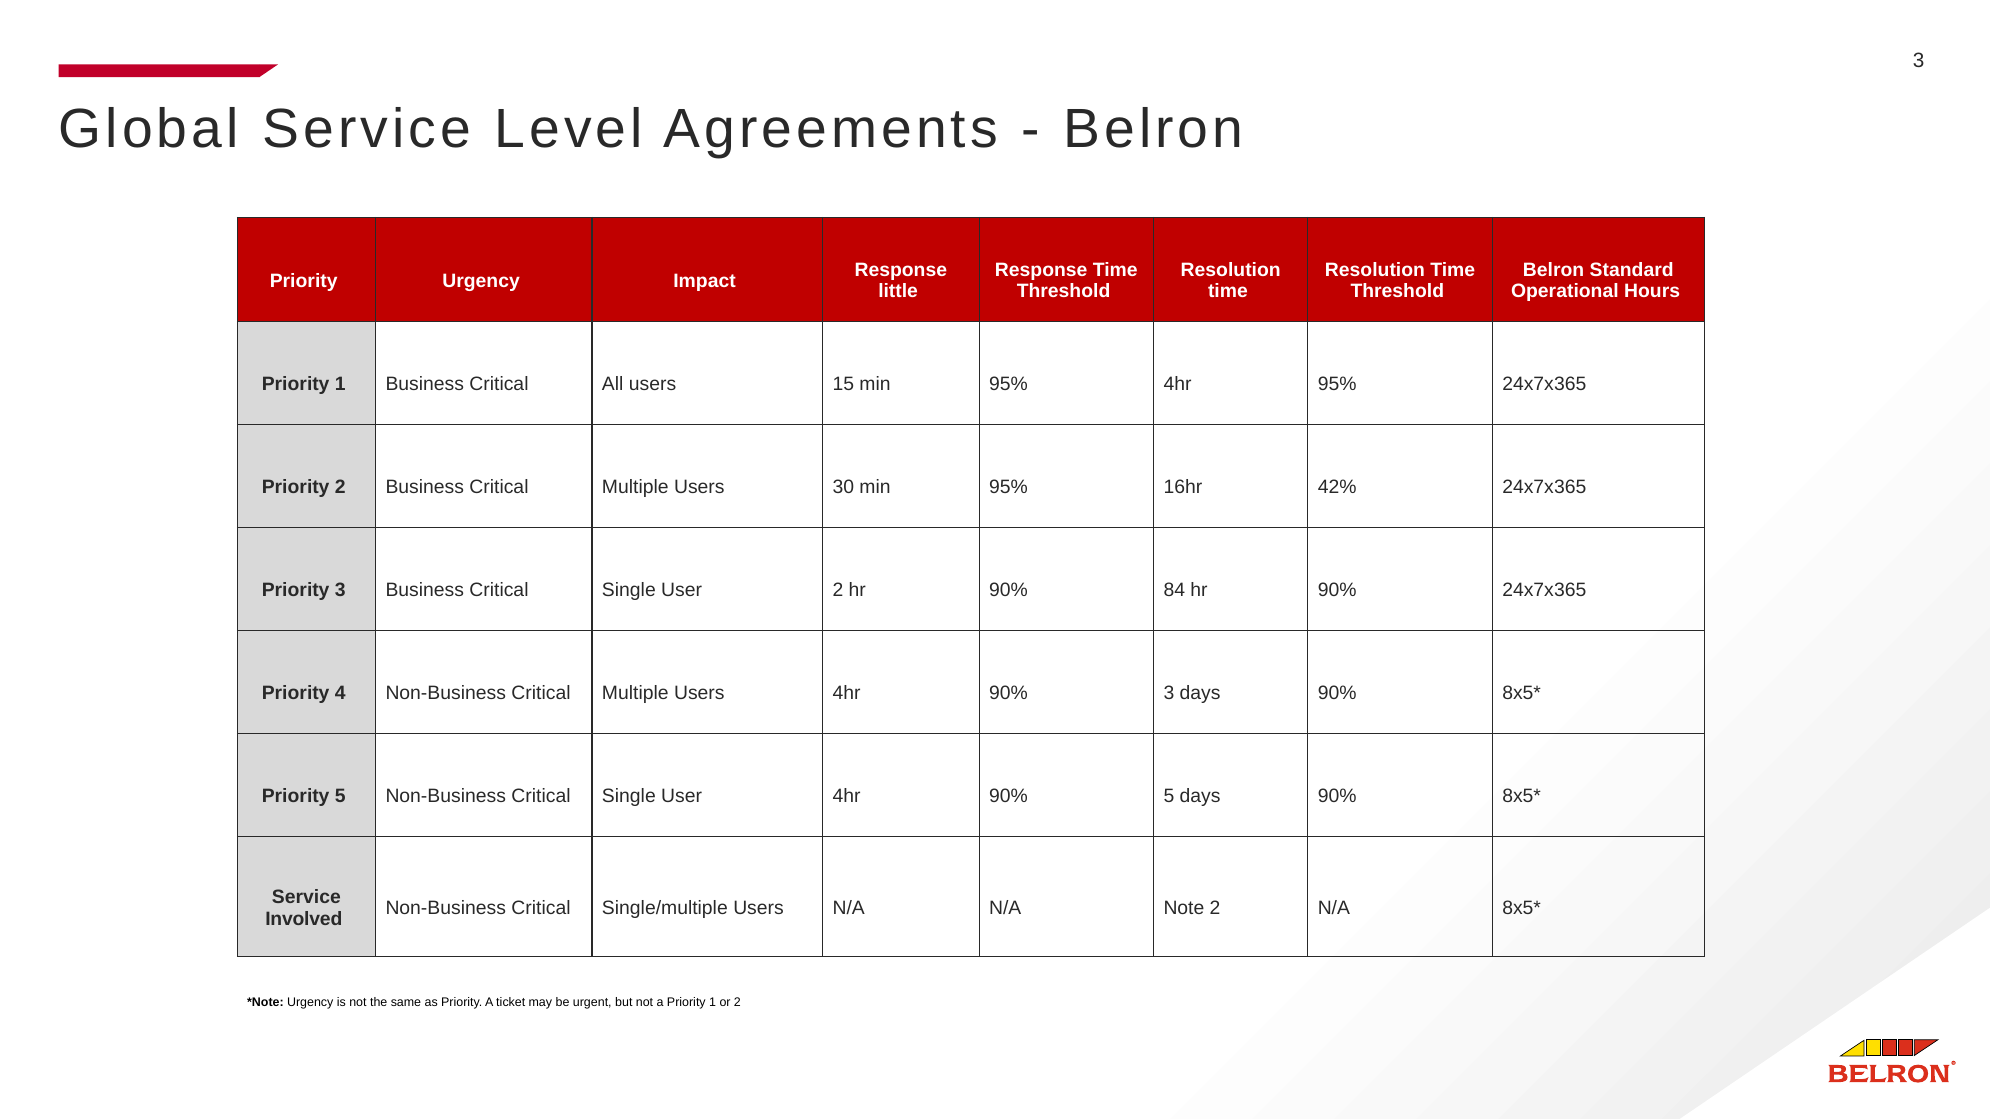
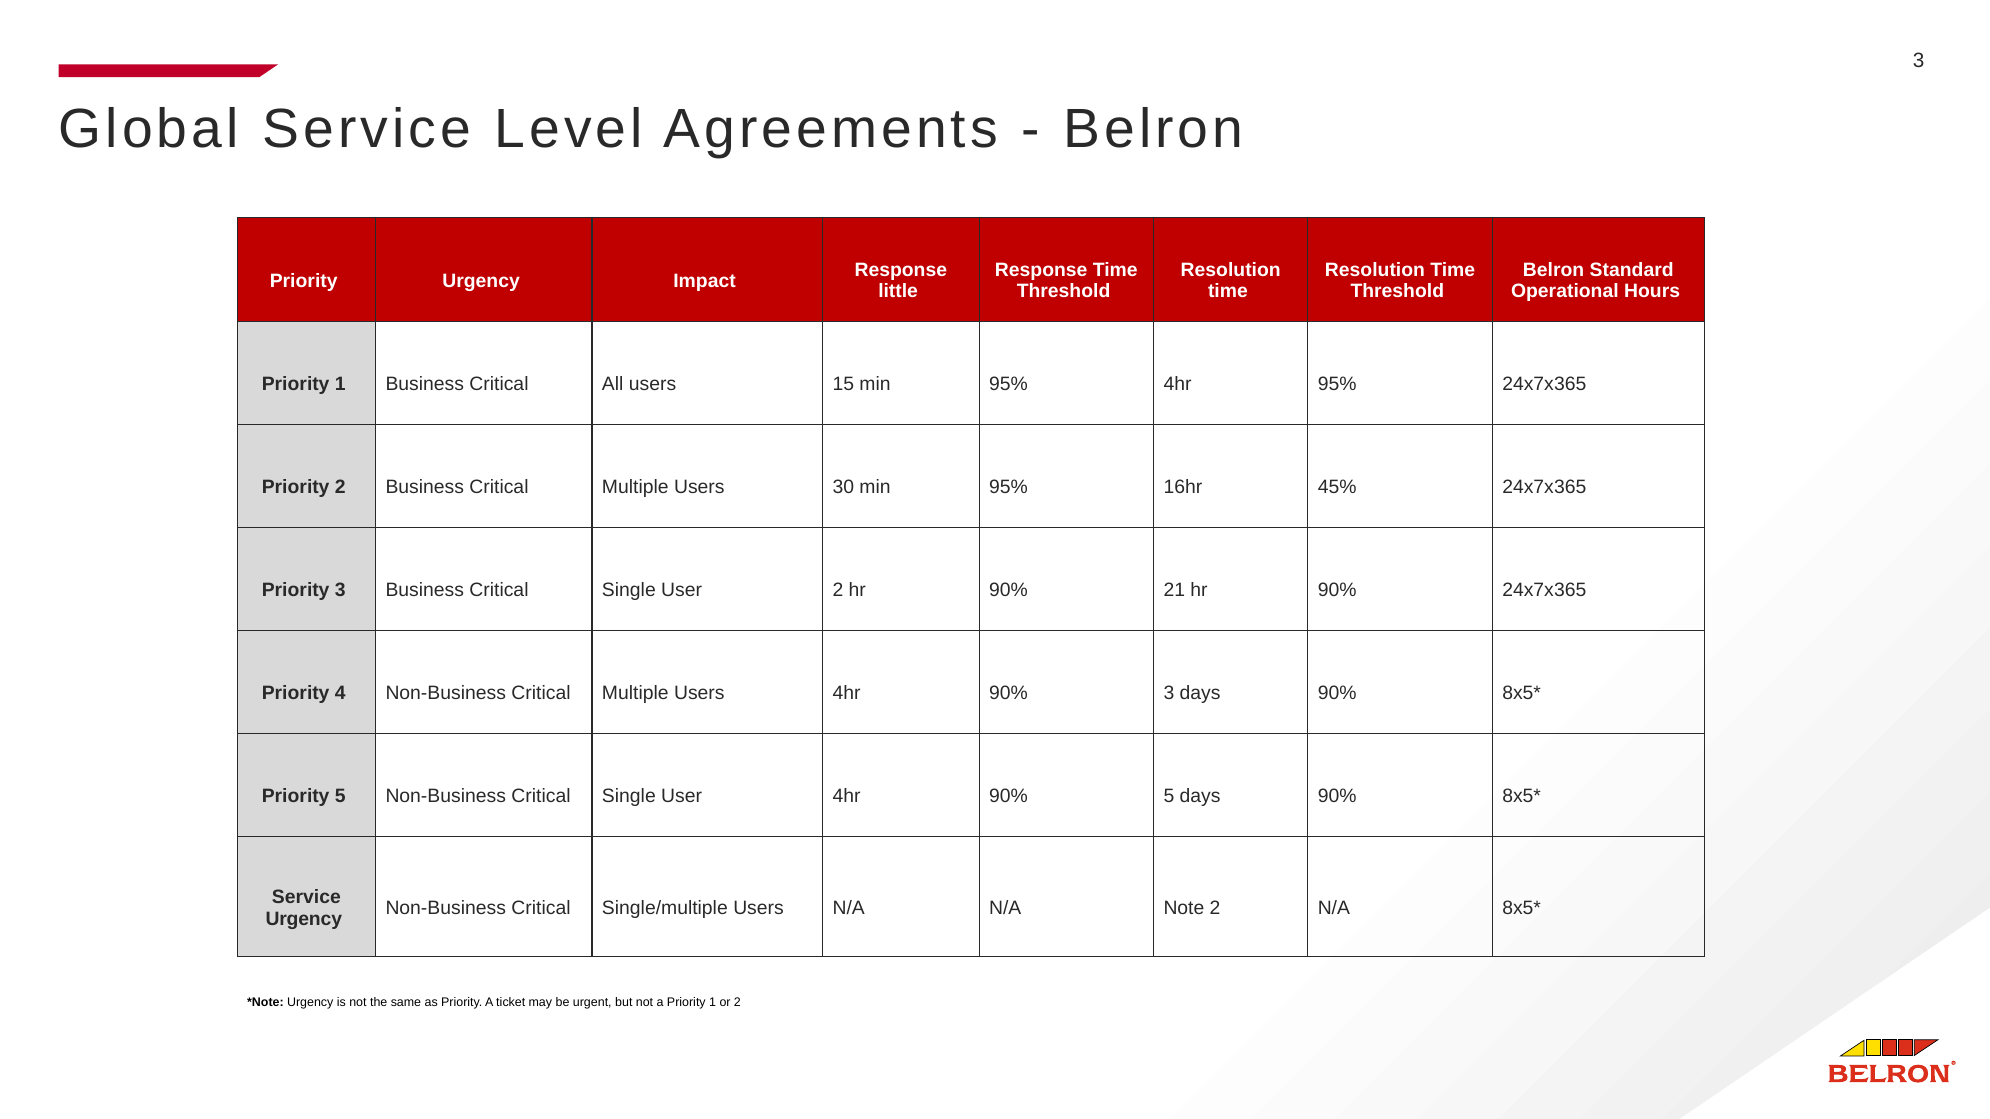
42%: 42% -> 45%
84: 84 -> 21
Involved at (304, 919): Involved -> Urgency
